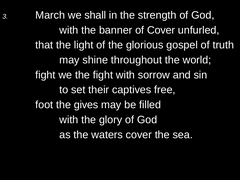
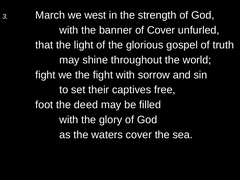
shall: shall -> west
gives: gives -> deed
